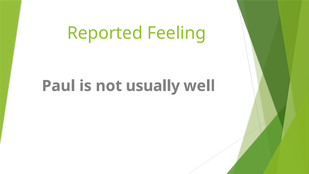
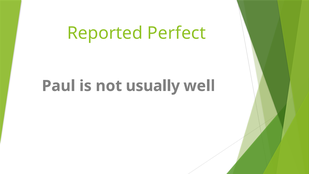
Feeling: Feeling -> Perfect
